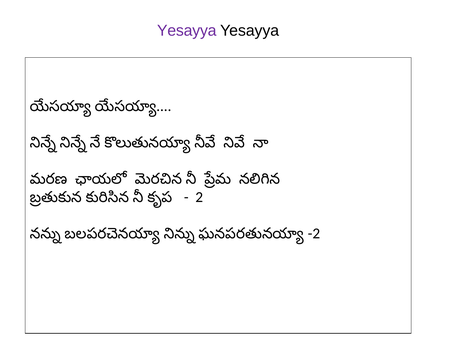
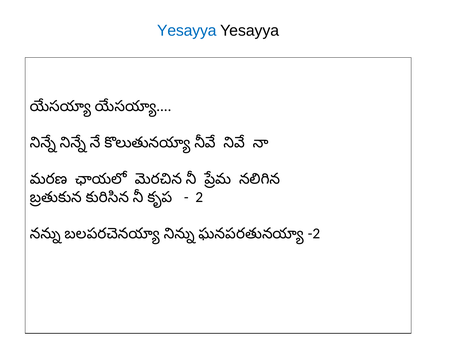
Yesayya at (187, 30) colour: purple -> blue
